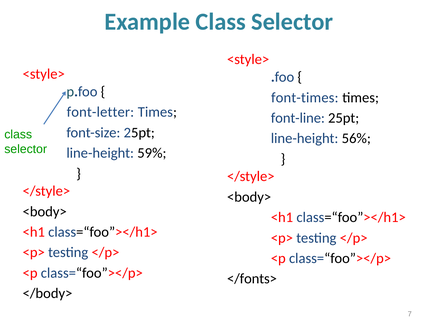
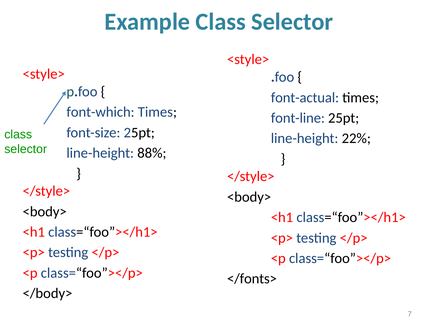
font-times: font-times -> font-actual
font-letter: font-letter -> font-which
56%: 56% -> 22%
59%: 59% -> 88%
